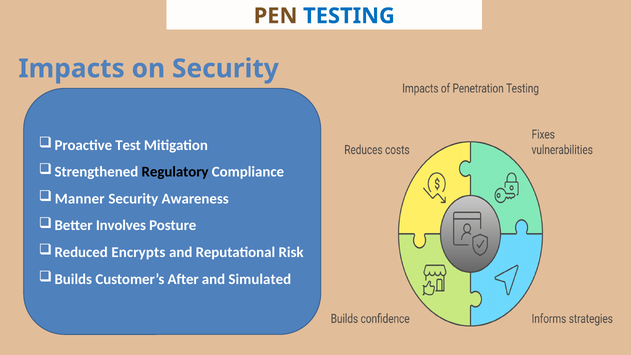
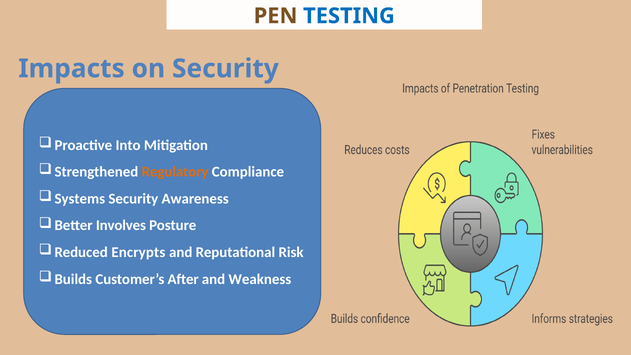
Test: Test -> Into
Regulatory colour: black -> orange
Manner: Manner -> Systems
Simulated: Simulated -> Weakness
